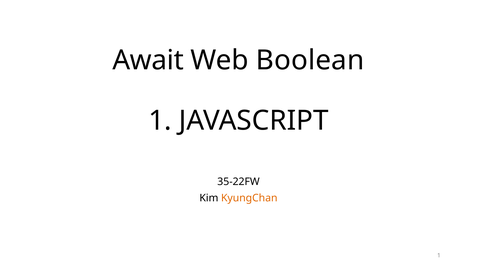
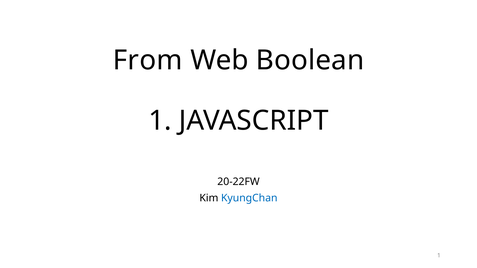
Await: Await -> From
35-22FW: 35-22FW -> 20-22FW
KyungChan colour: orange -> blue
